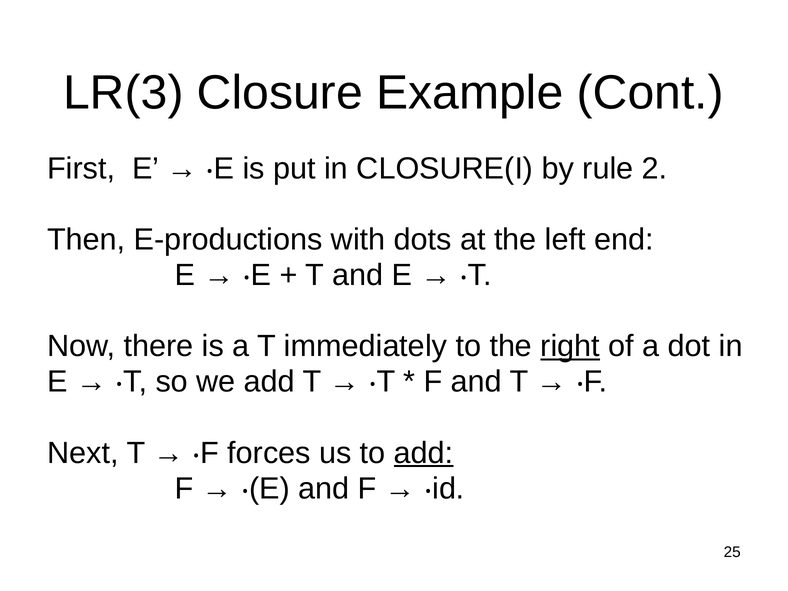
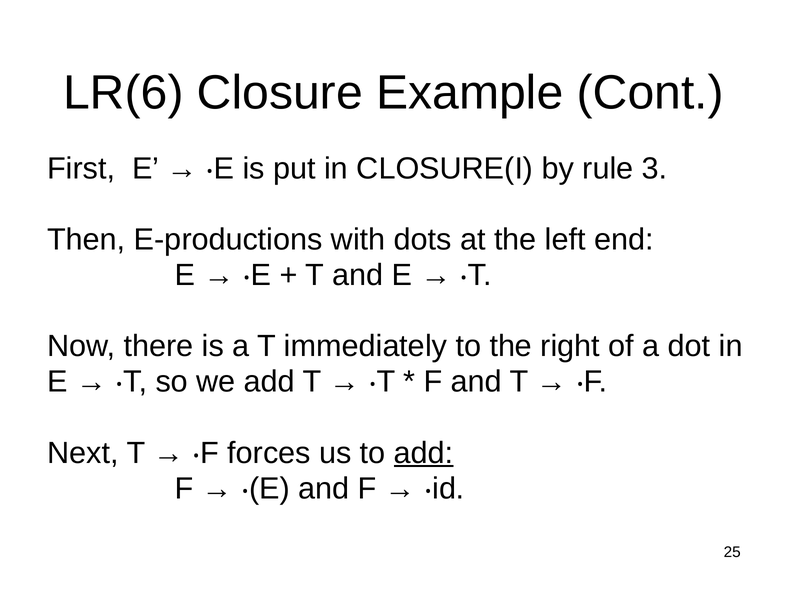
LR(3: LR(3 -> LR(6
2: 2 -> 3
right underline: present -> none
